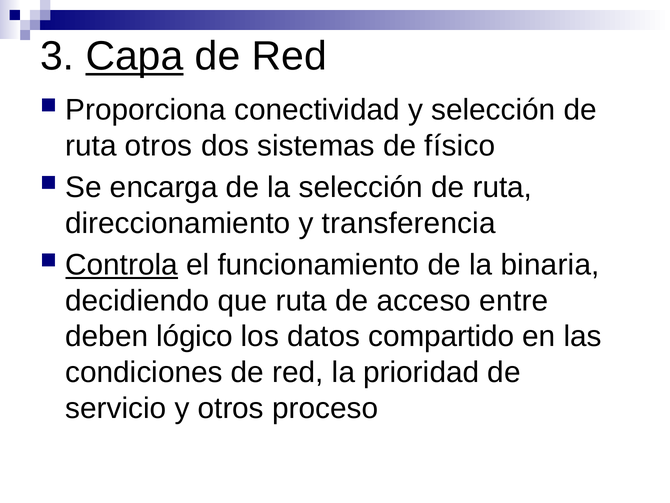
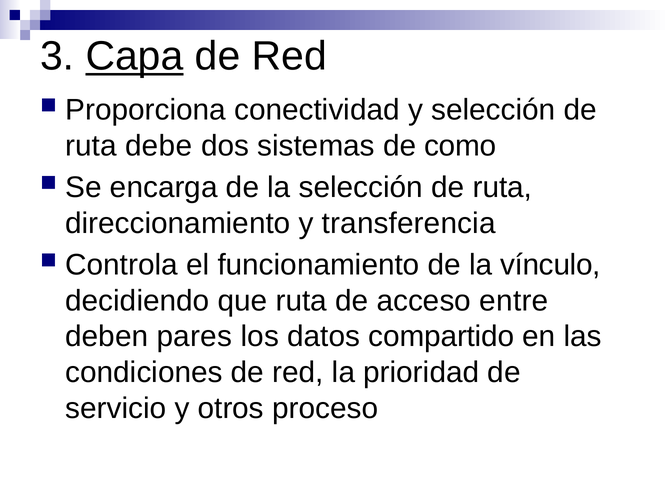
ruta otros: otros -> debe
físico: físico -> como
Controla underline: present -> none
binaria: binaria -> vínculo
lógico: lógico -> pares
